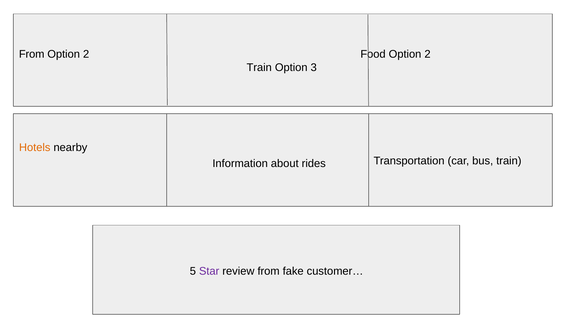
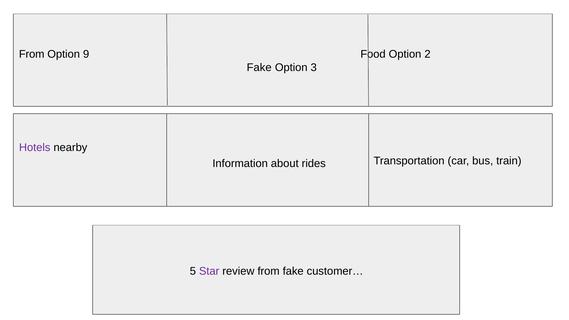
2 at (86, 54): 2 -> 9
Train at (259, 68): Train -> Fake
Hotels colour: orange -> purple
